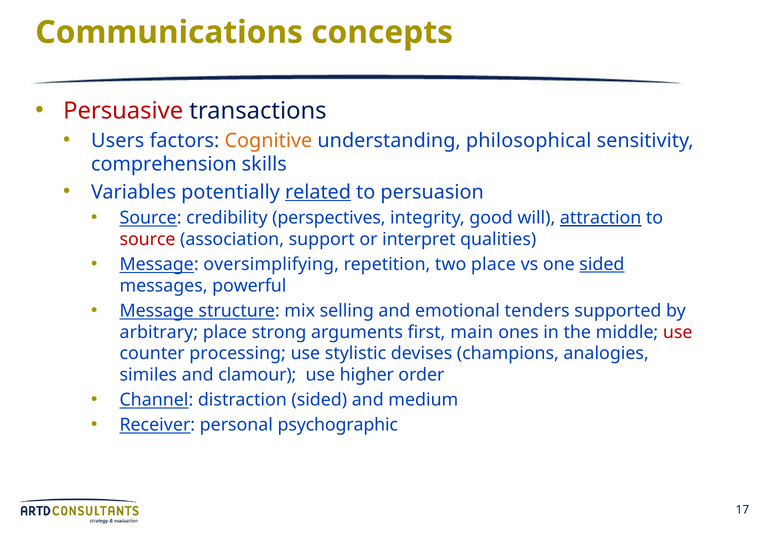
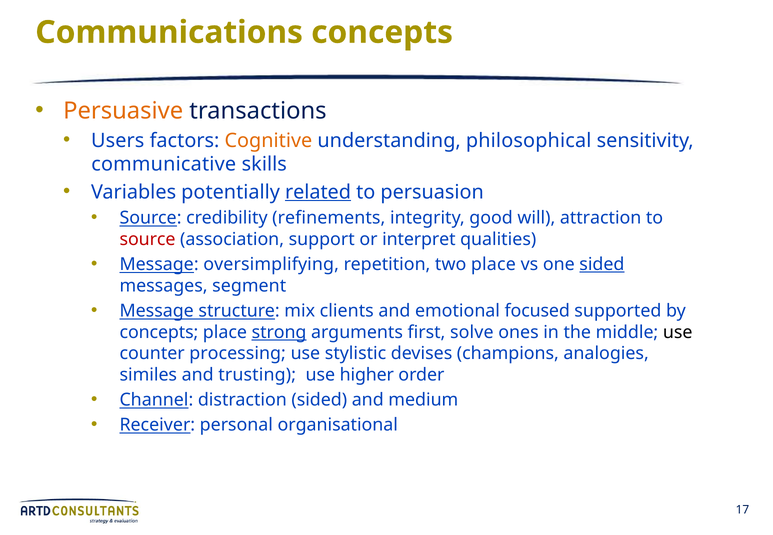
Persuasive colour: red -> orange
comprehension: comprehension -> communicative
perspectives: perspectives -> refinements
attraction underline: present -> none
powerful: powerful -> segment
selling: selling -> clients
tenders: tenders -> focused
arbitrary at (159, 332): arbitrary -> concepts
strong underline: none -> present
main: main -> solve
use at (678, 332) colour: red -> black
clamour: clamour -> trusting
psychographic: psychographic -> organisational
